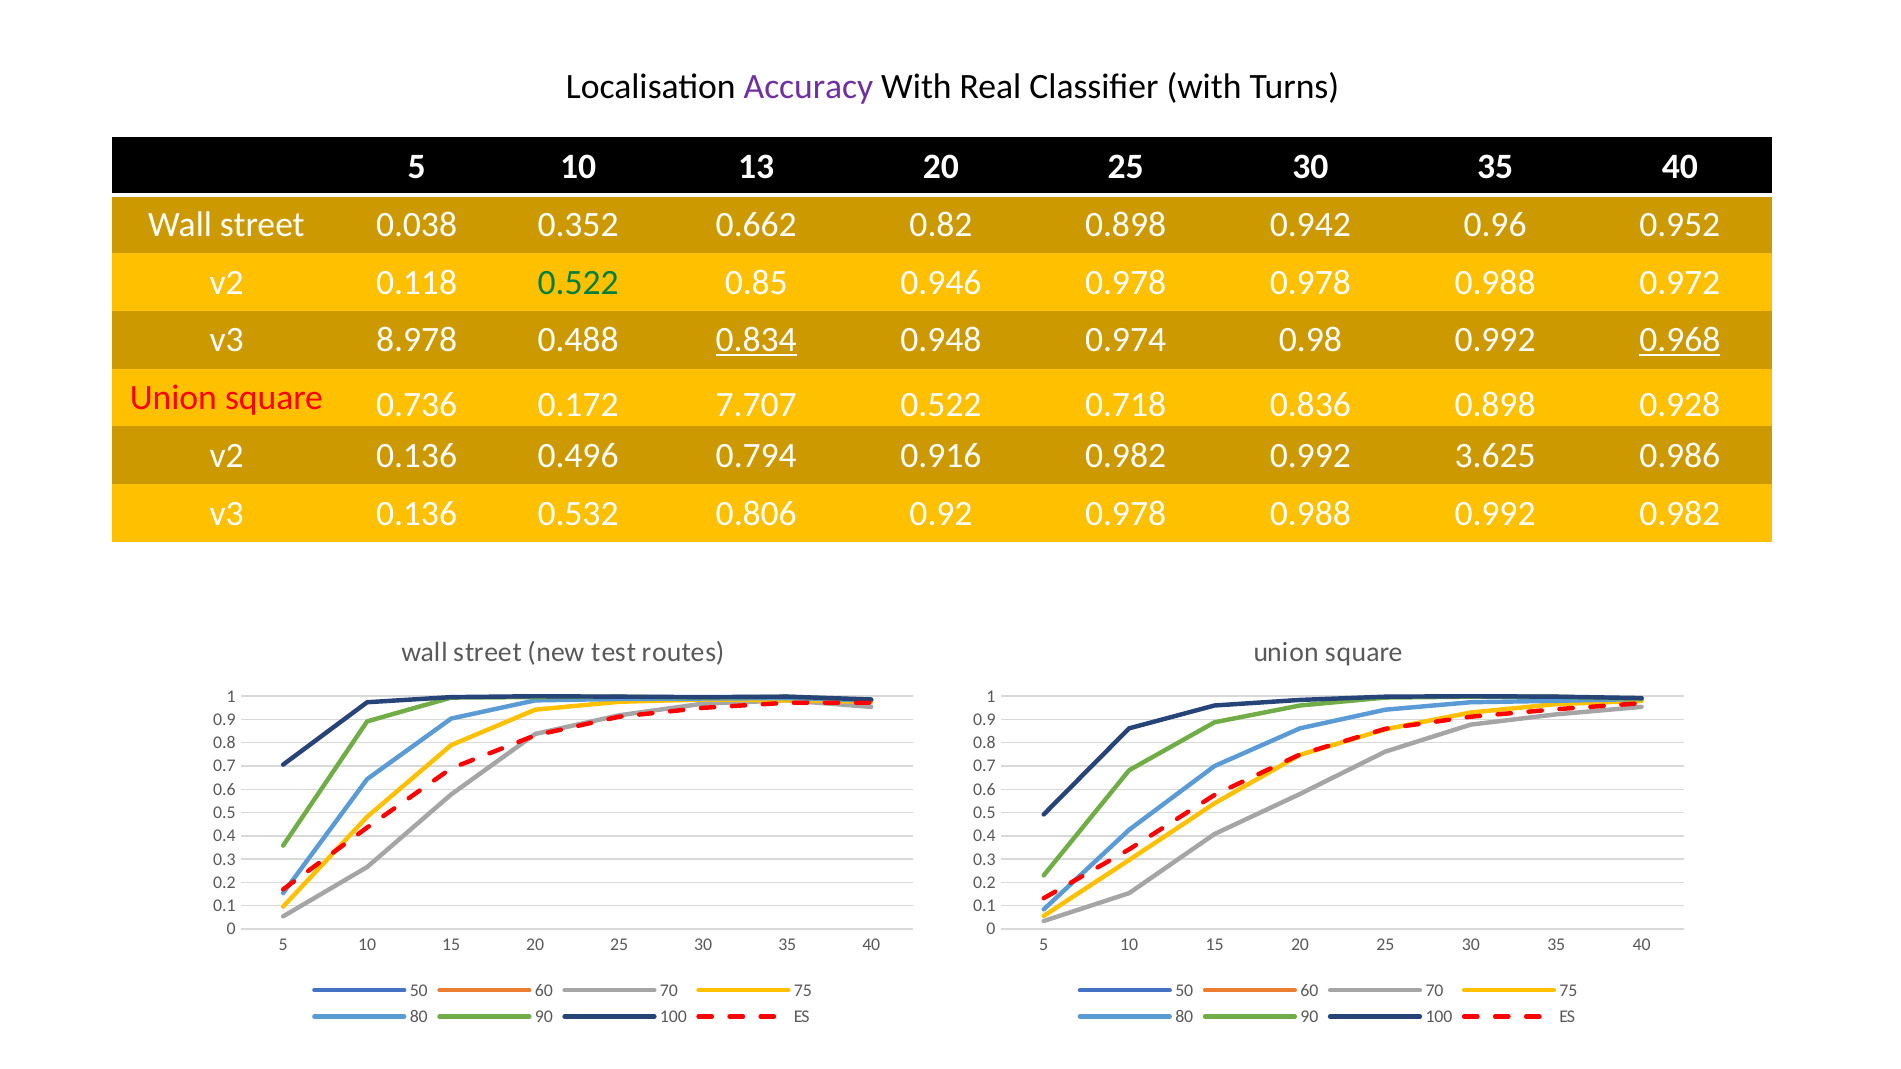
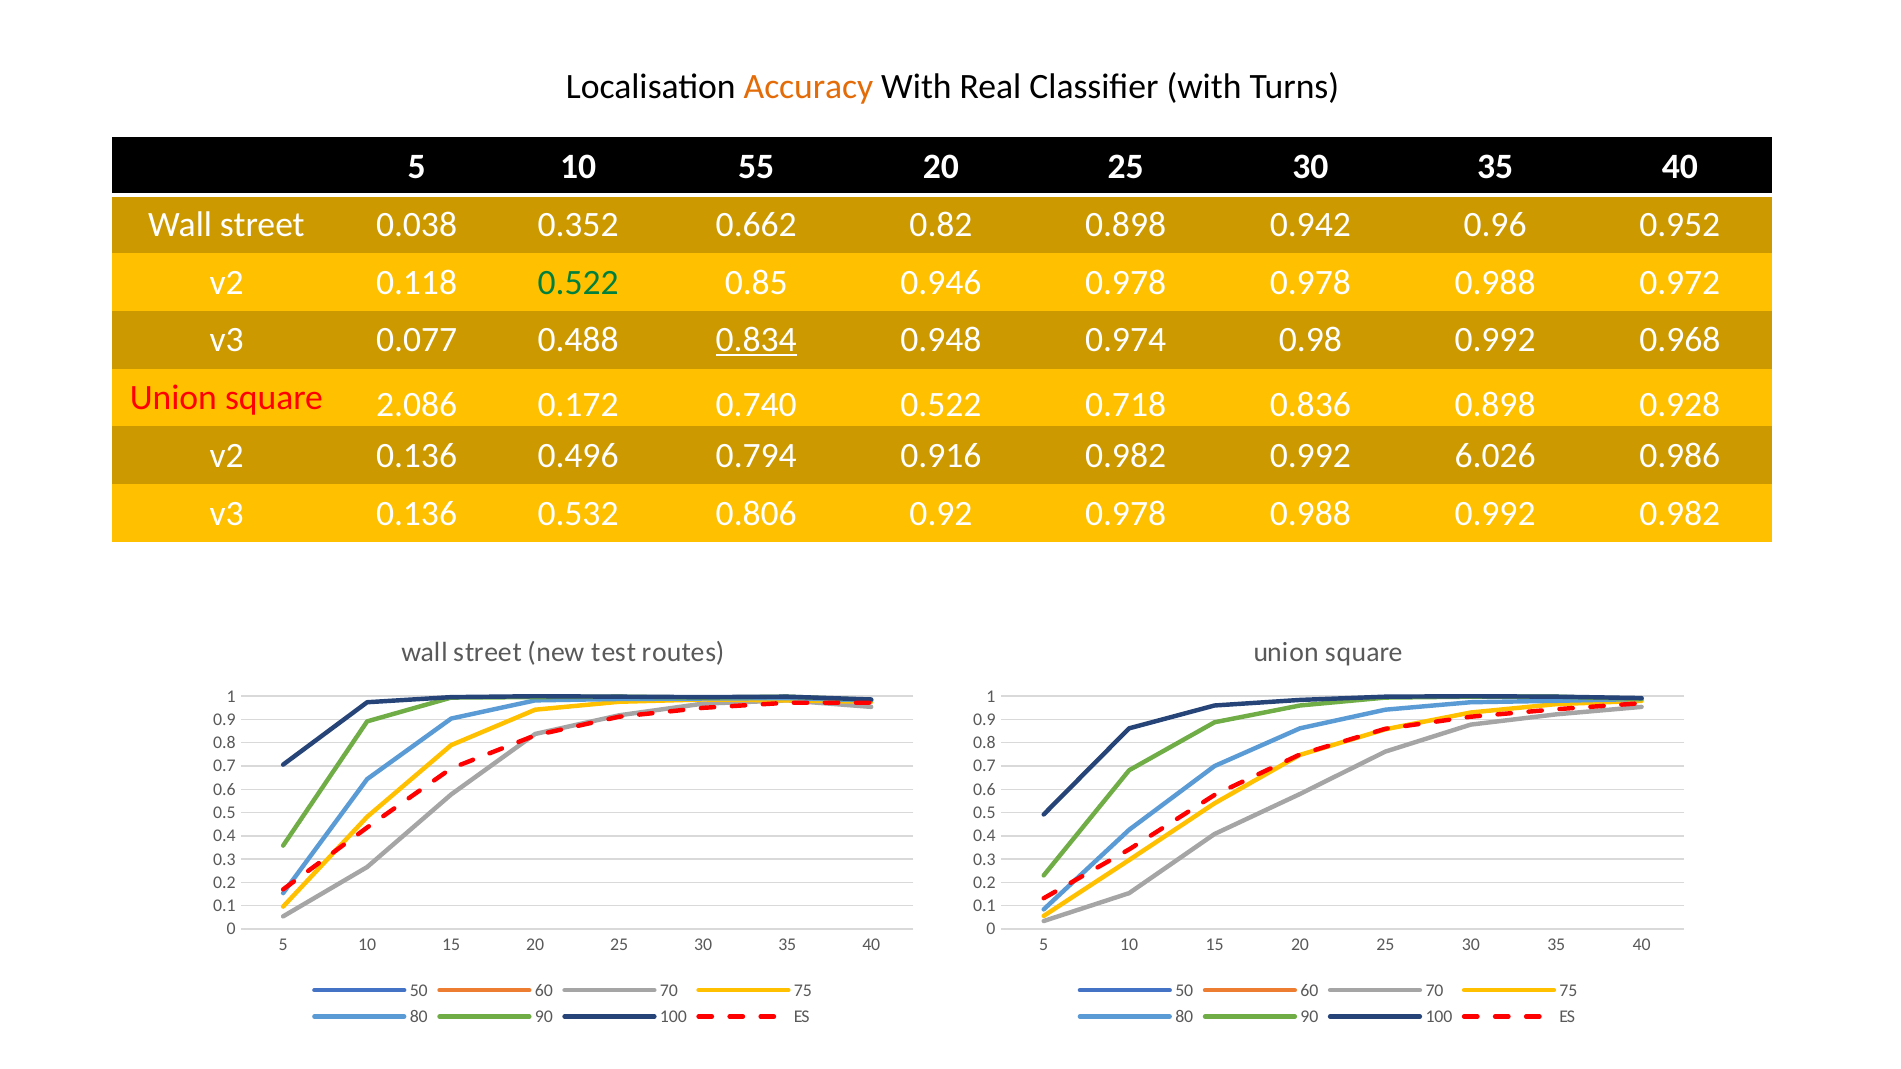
Accuracy colour: purple -> orange
13: 13 -> 55
8.978: 8.978 -> 0.077
0.968 underline: present -> none
0.736: 0.736 -> 2.086
7.707: 7.707 -> 0.740
3.625: 3.625 -> 6.026
